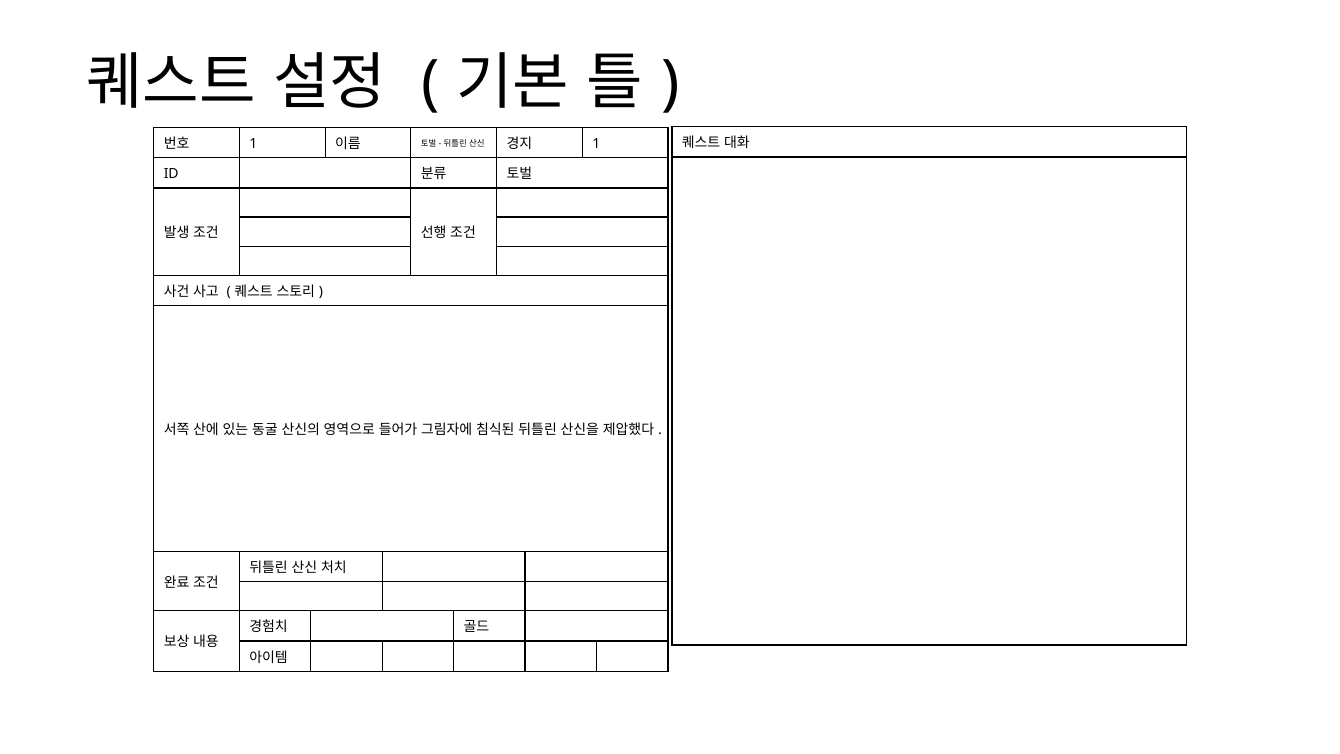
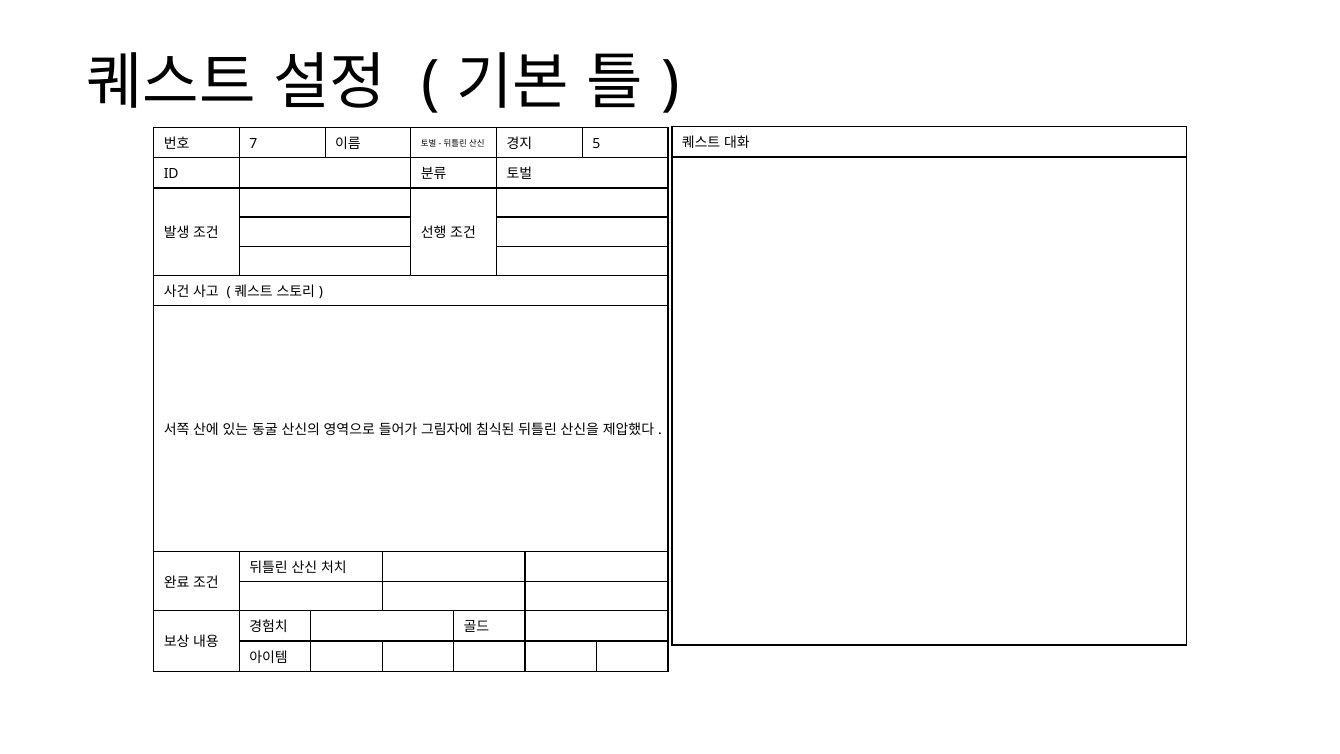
1 at (253, 143): 1 -> 7
1 at (596, 143): 1 -> 5
